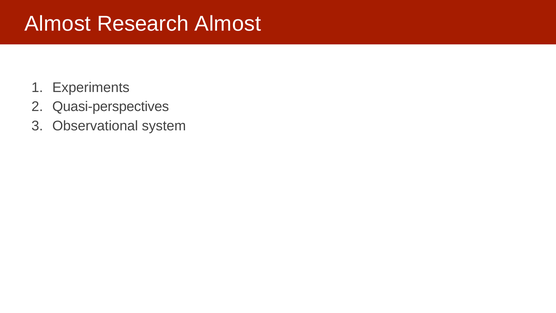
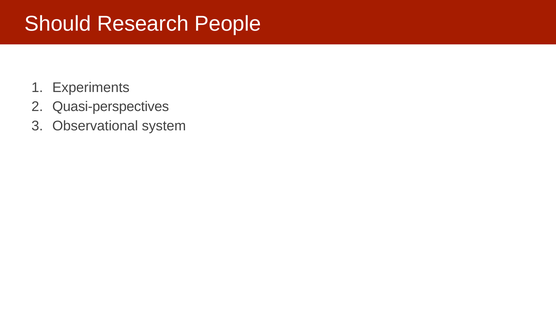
Almost at (58, 24): Almost -> Should
Research Almost: Almost -> People
